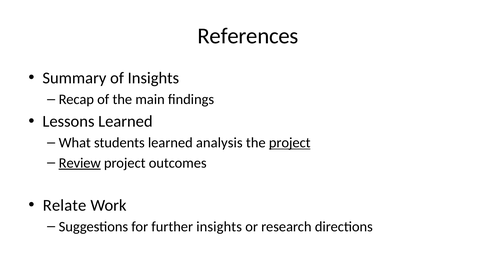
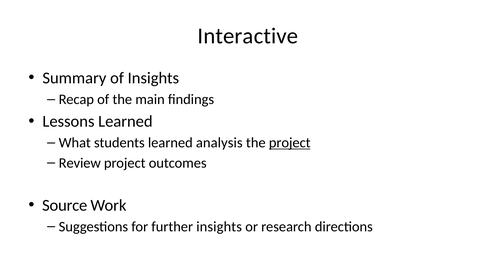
References: References -> Interactive
Review underline: present -> none
Relate: Relate -> Source
